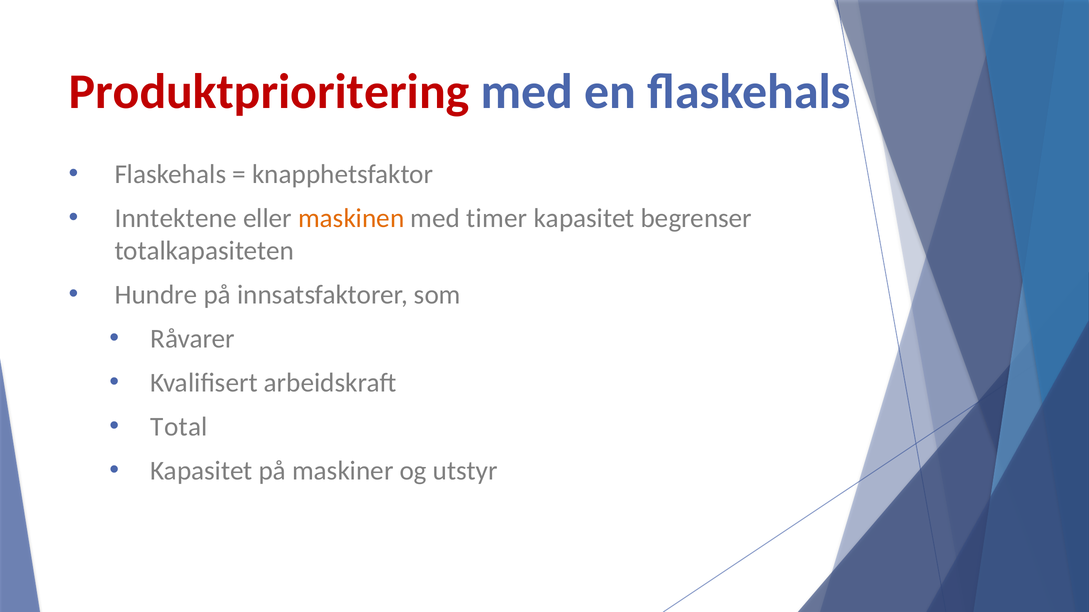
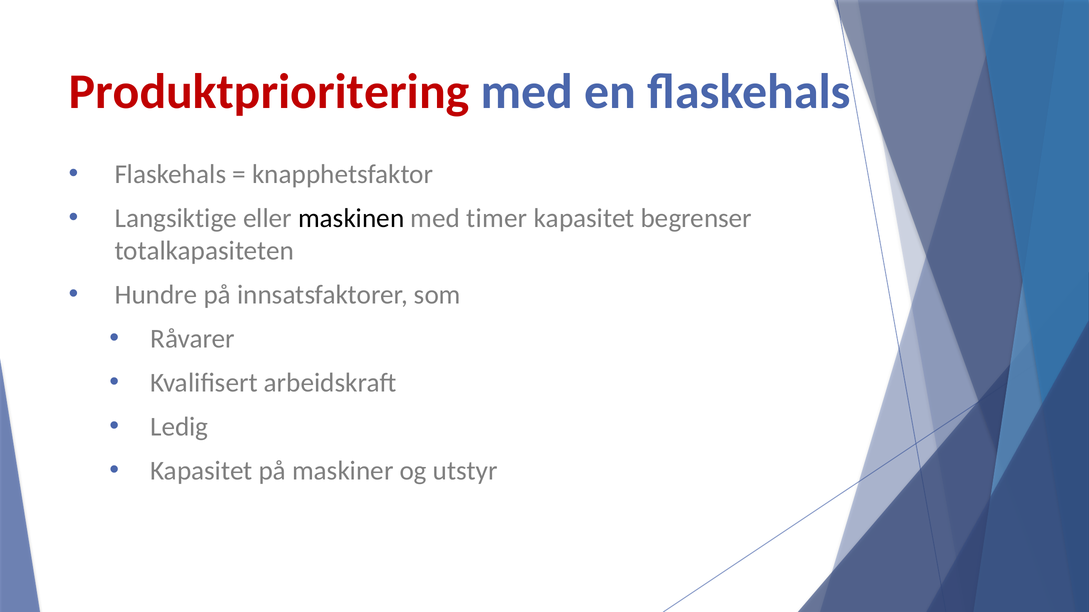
Inntektene: Inntektene -> Langsiktige
maskinen colour: orange -> black
Total: Total -> Ledig
